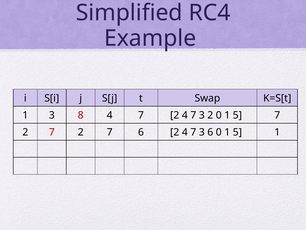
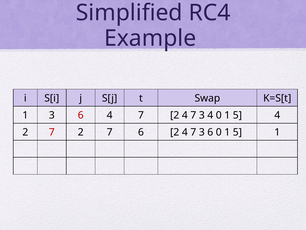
1 3 8: 8 -> 6
3 2: 2 -> 4
5 7: 7 -> 4
